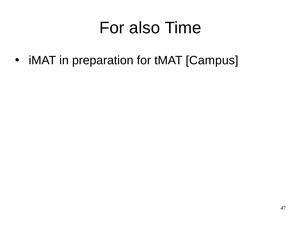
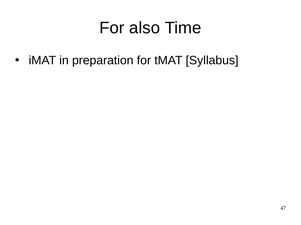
Campus: Campus -> Syllabus
